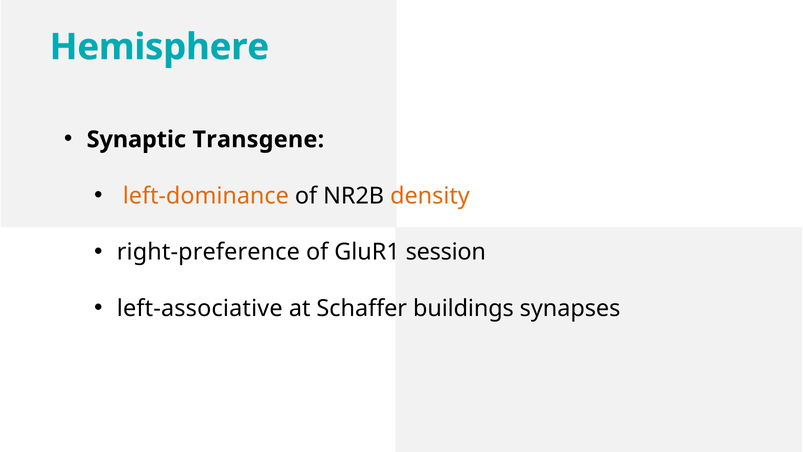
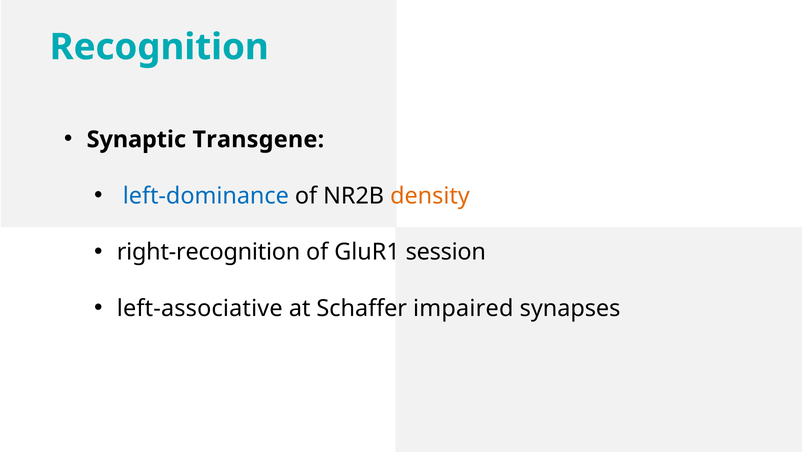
Hemisphere: Hemisphere -> Recognition
left-dominance colour: orange -> blue
right-preference: right-preference -> right-recognition
buildings: buildings -> impaired
